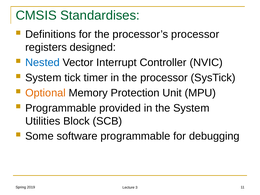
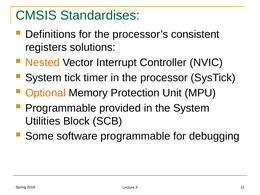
processor’s processor: processor -> consistent
designed: designed -> solutions
Nested colour: blue -> orange
